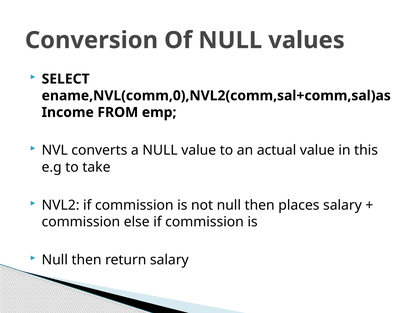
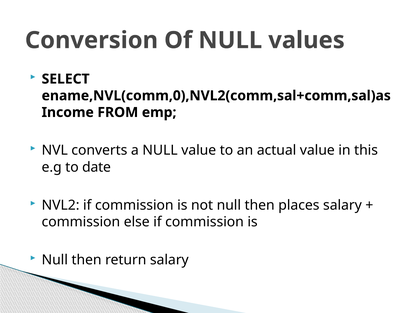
take: take -> date
